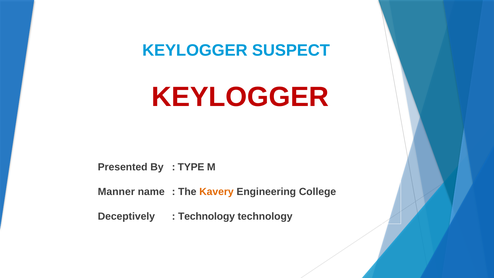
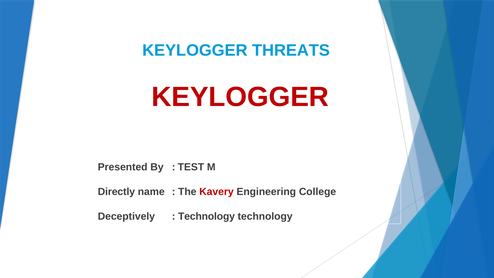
SUSPECT: SUSPECT -> THREATS
TYPE: TYPE -> TEST
Manner: Manner -> Directly
Kavery colour: orange -> red
